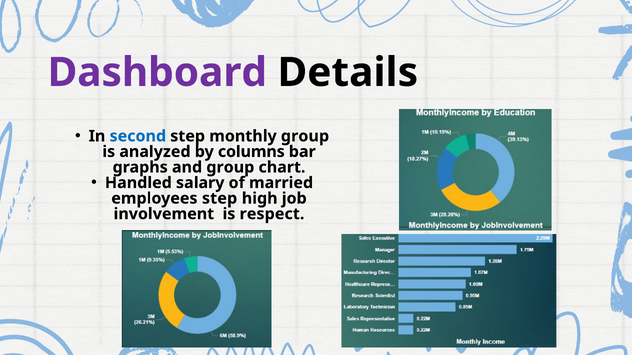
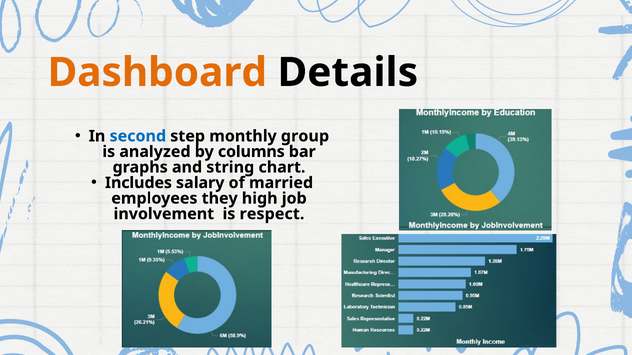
Dashboard colour: purple -> orange
and group: group -> string
Handled: Handled -> Includes
employees step: step -> they
